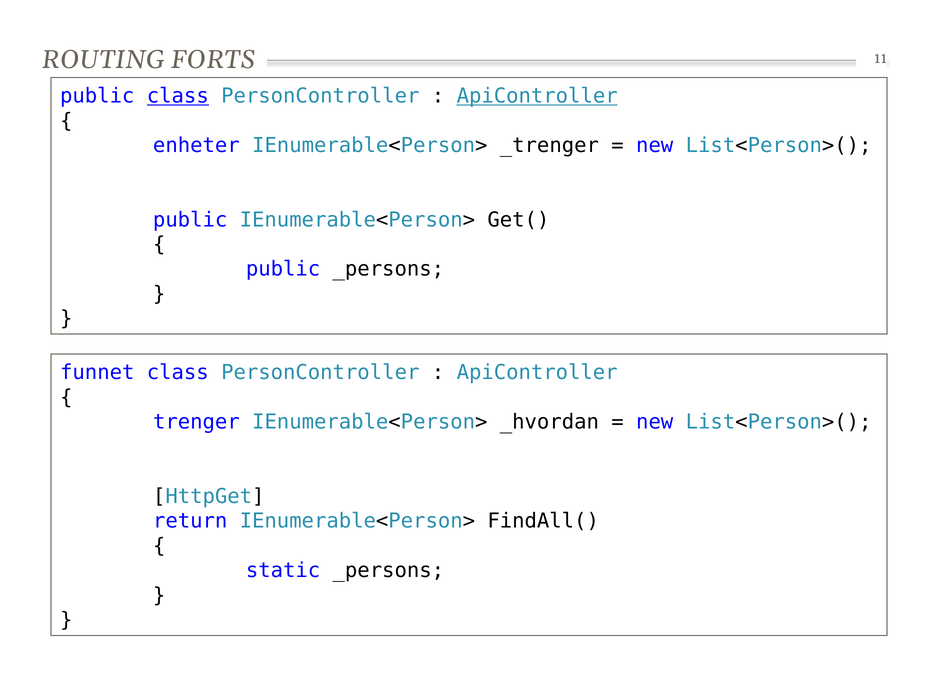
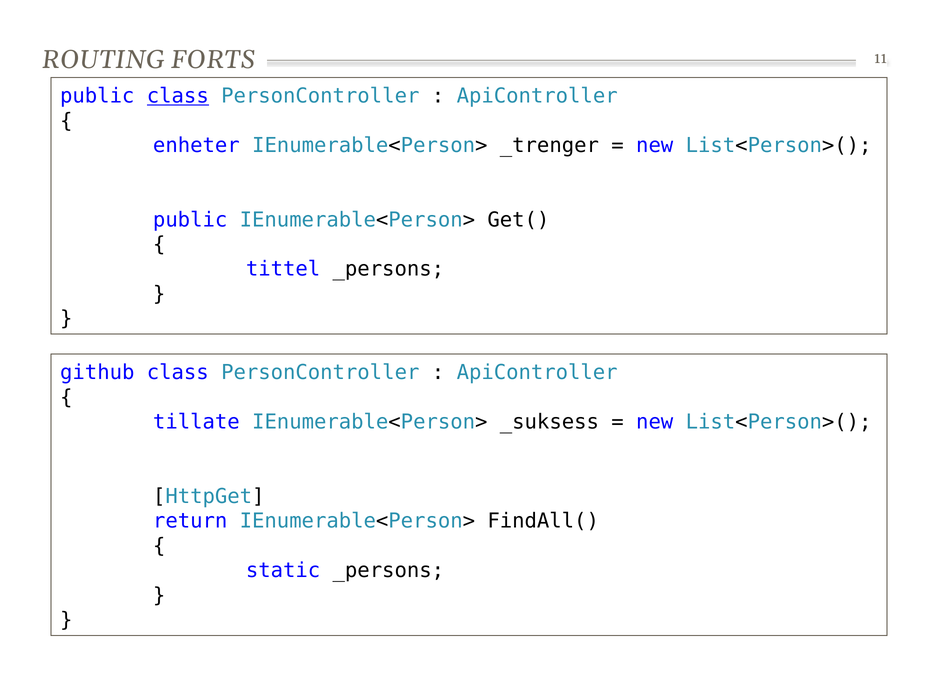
ApiController at (537, 96) underline: present -> none
public at (283, 269): public -> tittel
funnet: funnet -> github
trenger: trenger -> tillate
_hvordan: _hvordan -> _suksess
